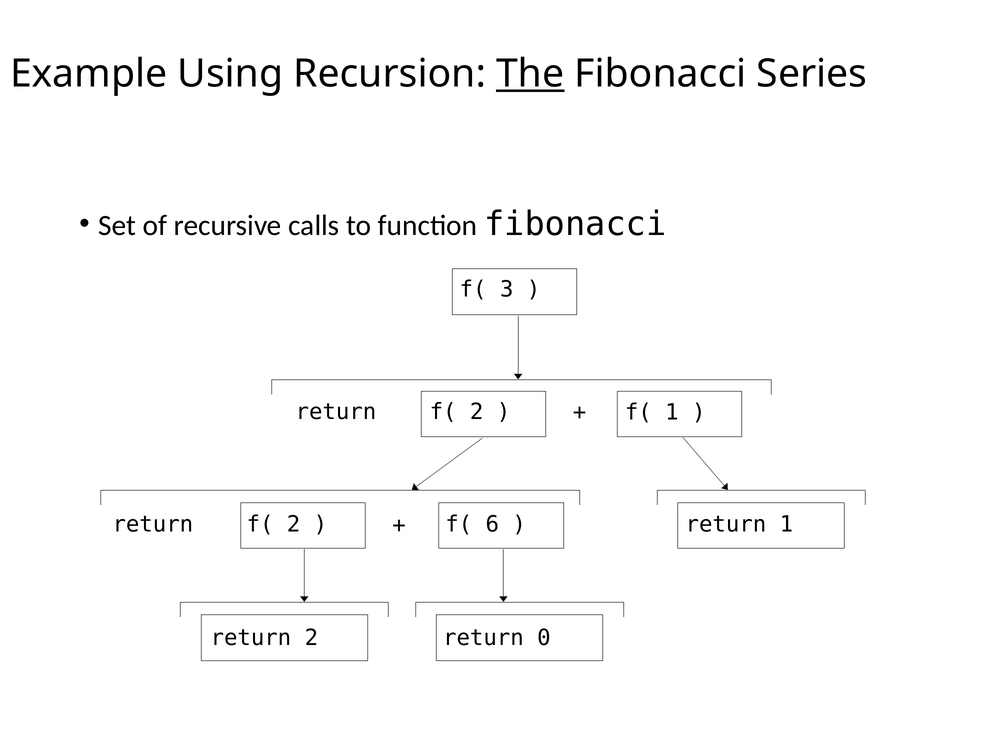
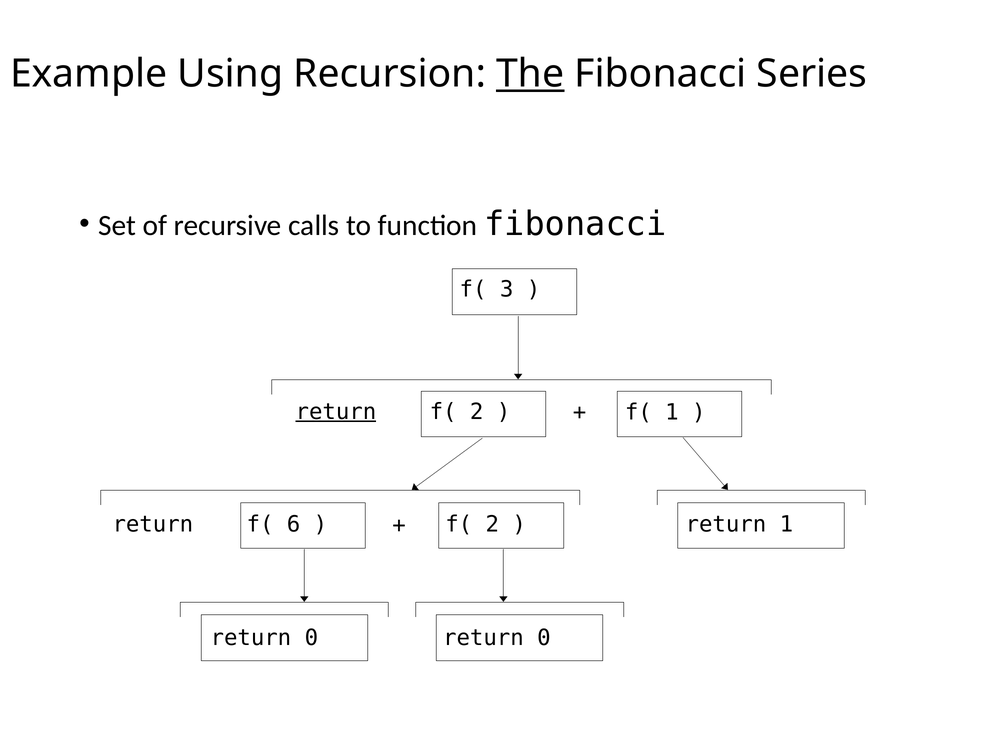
return at (336, 412) underline: none -> present
2 at (294, 524): 2 -> 6
6 at (492, 524): 6 -> 2
2 at (311, 638): 2 -> 0
